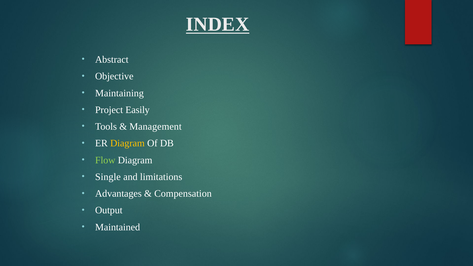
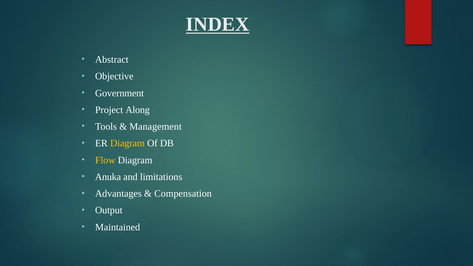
Maintaining: Maintaining -> Government
Easily: Easily -> Along
Flow colour: light green -> yellow
Single: Single -> Anuka
